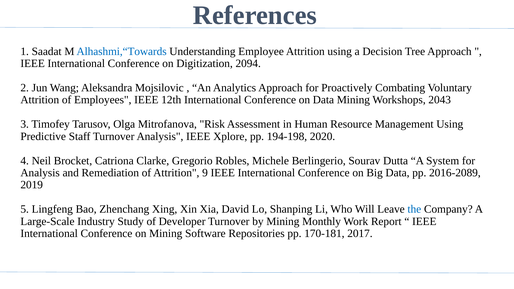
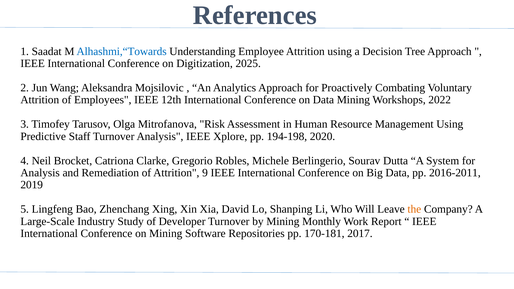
2094: 2094 -> 2025
2043: 2043 -> 2022
2016-2089: 2016-2089 -> 2016-2011
the colour: blue -> orange
